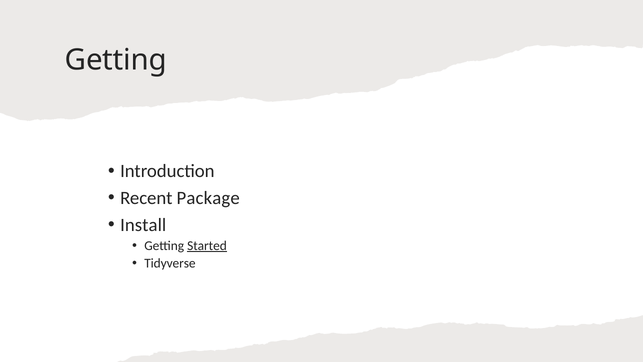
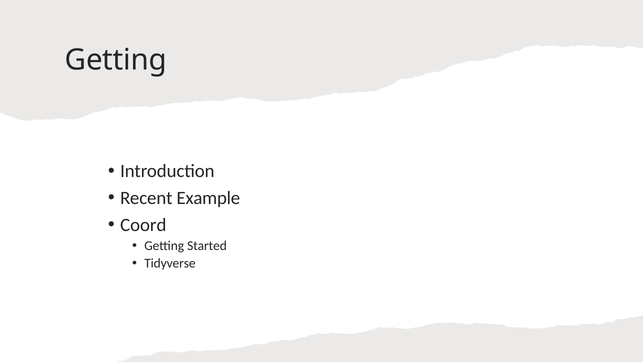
Package: Package -> Example
Install: Install -> Coord
Started underline: present -> none
